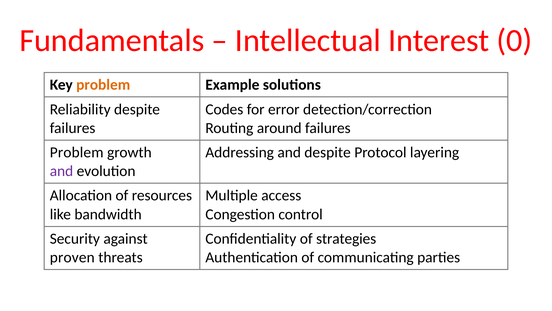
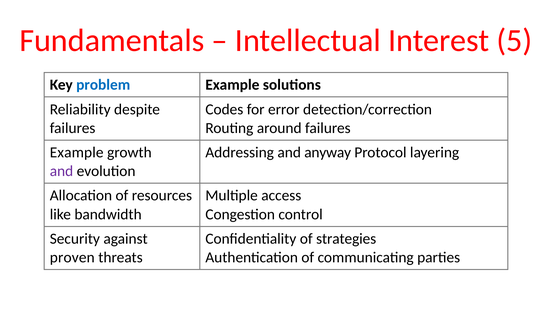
0: 0 -> 5
problem at (103, 85) colour: orange -> blue
Problem at (77, 152): Problem -> Example
and despite: despite -> anyway
